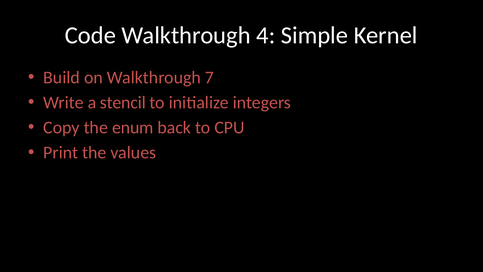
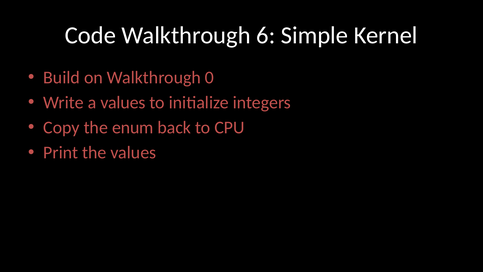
4: 4 -> 6
7: 7 -> 0
a stencil: stencil -> values
